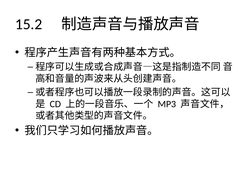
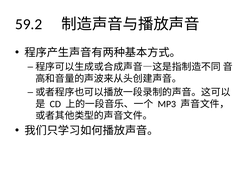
15.2: 15.2 -> 59.2
